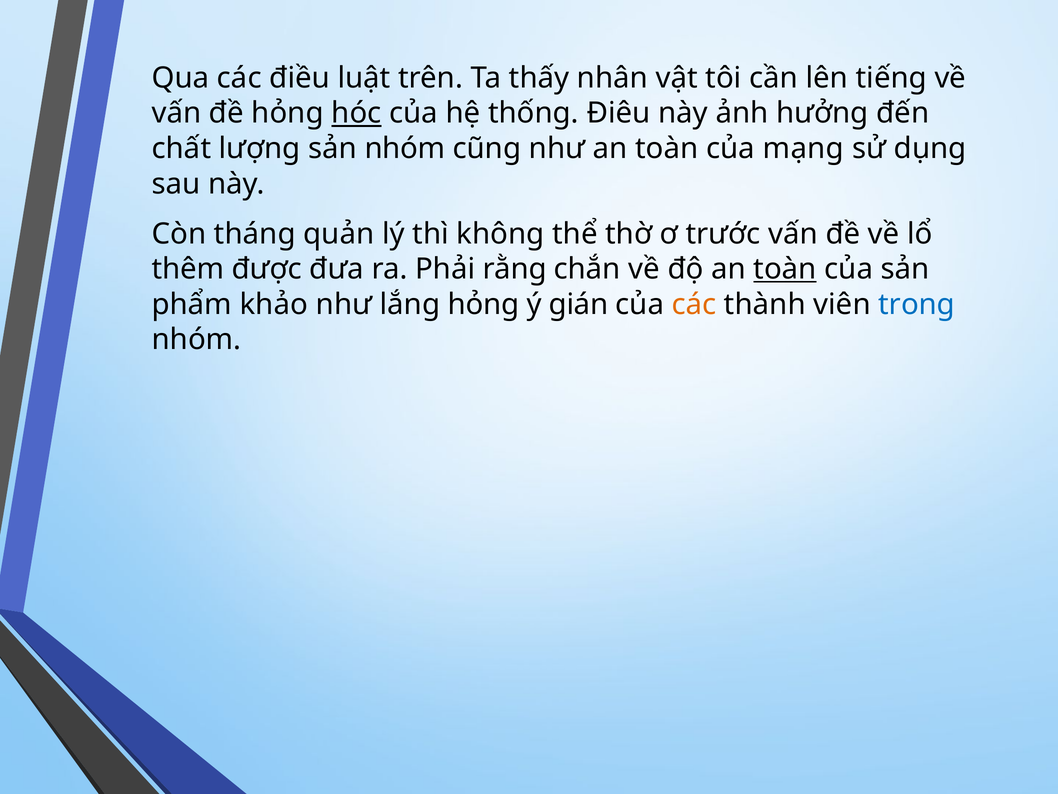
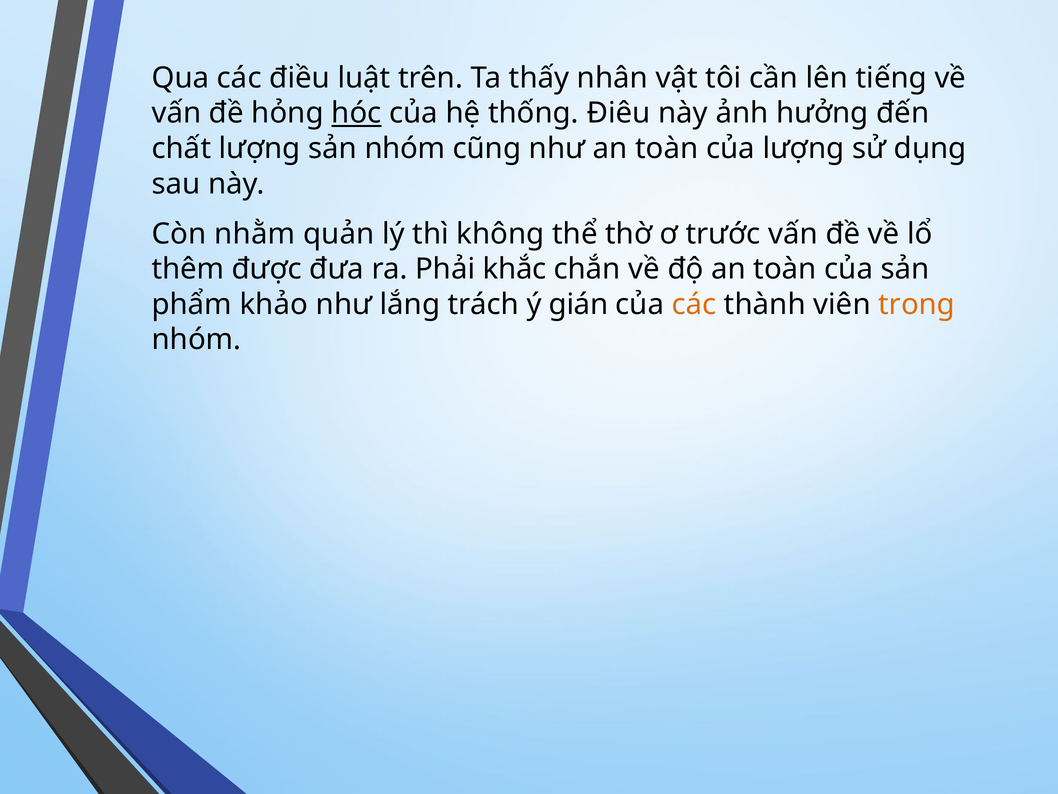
của mạng: mạng -> lượng
tháng: tháng -> nhằm
rằng: rằng -> khắc
toàn at (785, 269) underline: present -> none
lắng hỏng: hỏng -> trách
trong colour: blue -> orange
